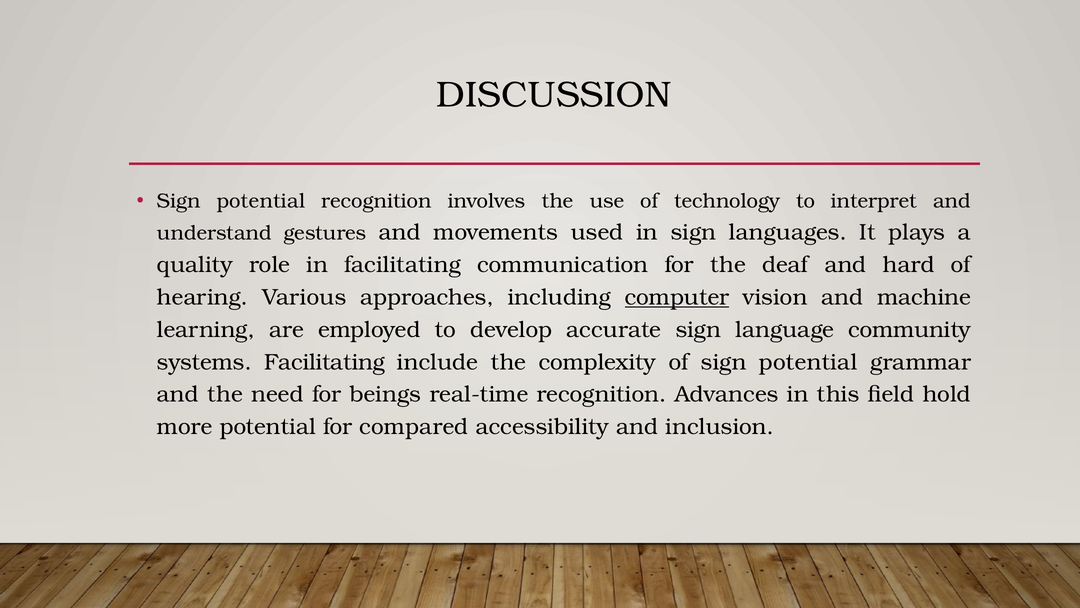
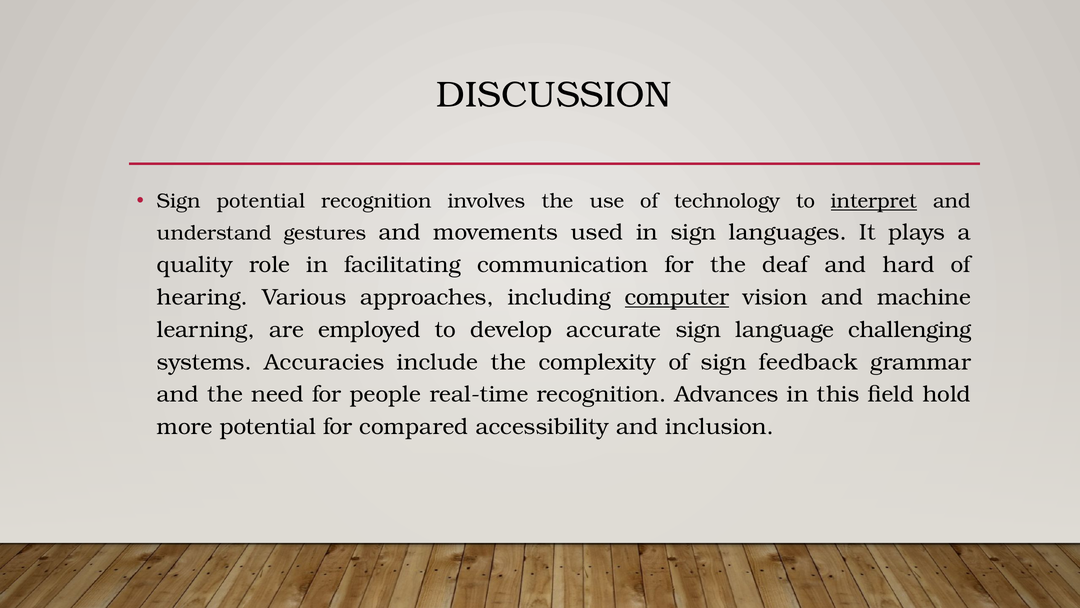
interpret underline: none -> present
community: community -> challenging
systems Facilitating: Facilitating -> Accuracies
of sign potential: potential -> feedback
beings: beings -> people
